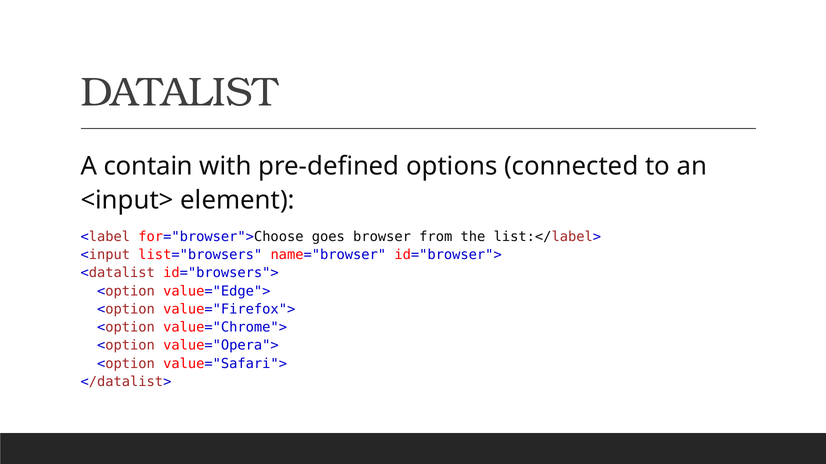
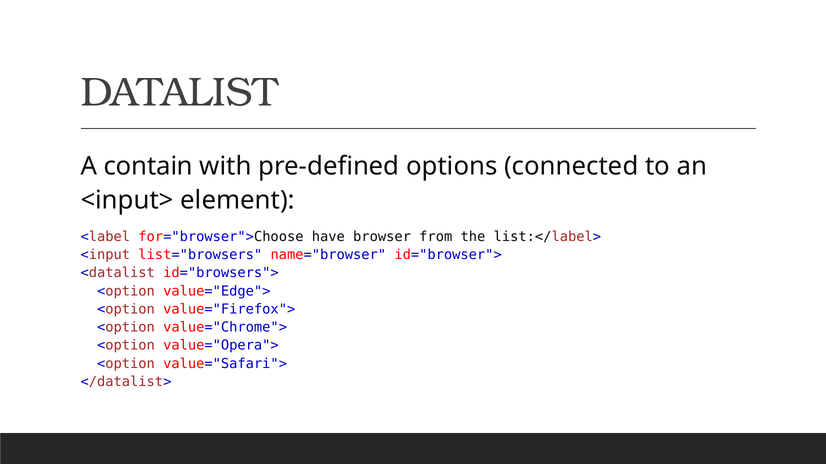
goes: goes -> have
